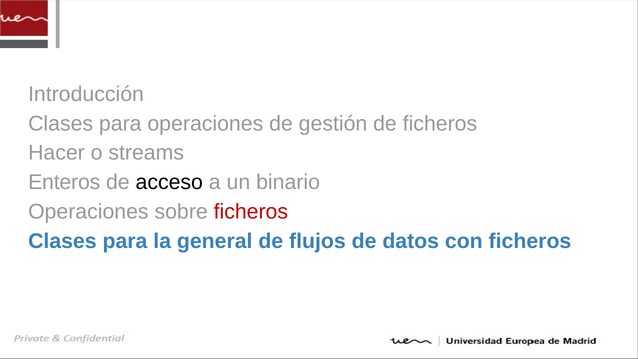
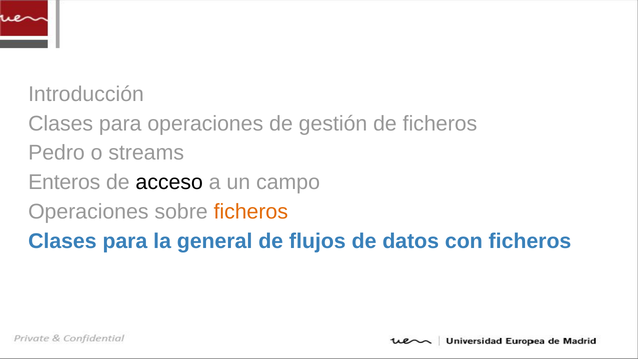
Hacer: Hacer -> Pedro
binario: binario -> campo
ficheros at (251, 212) colour: red -> orange
